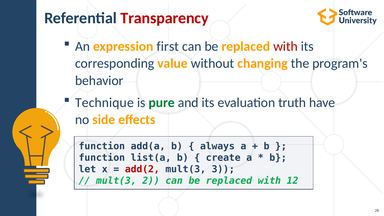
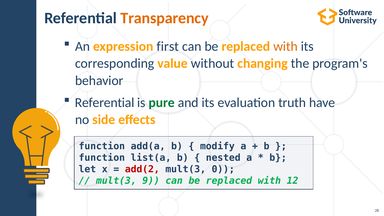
Transparency colour: red -> orange
with at (286, 46) colour: red -> orange
Technique at (104, 103): Technique -> Referential
always: always -> modify
create: create -> nested
3: 3 -> 0
2: 2 -> 9
